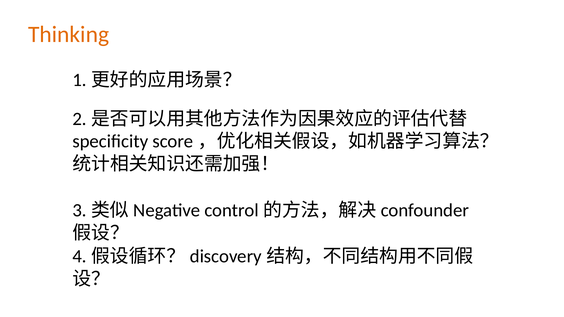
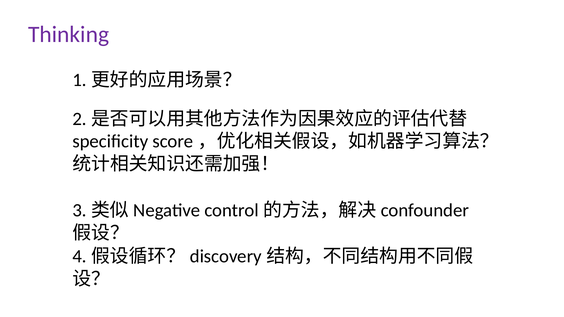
Thinking colour: orange -> purple
